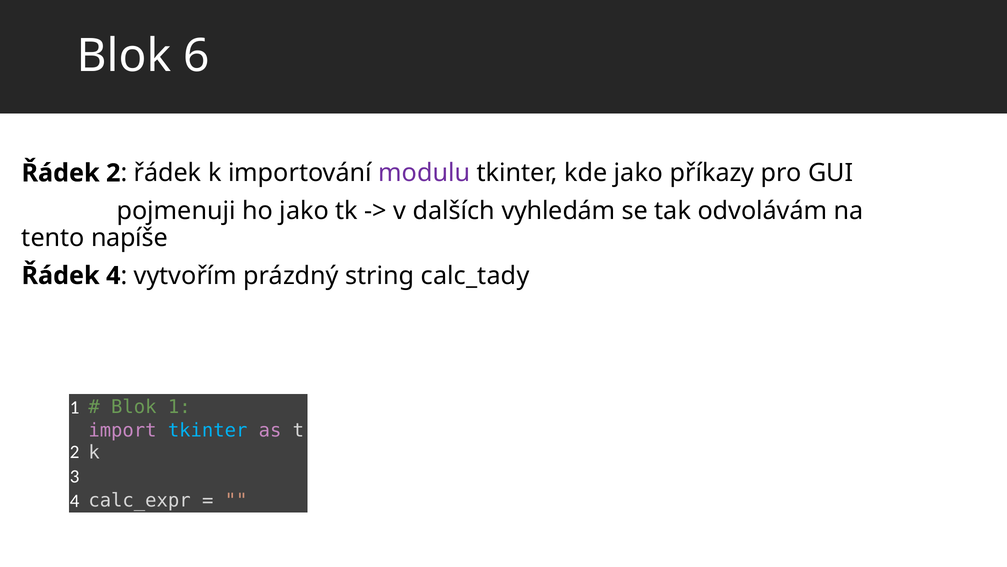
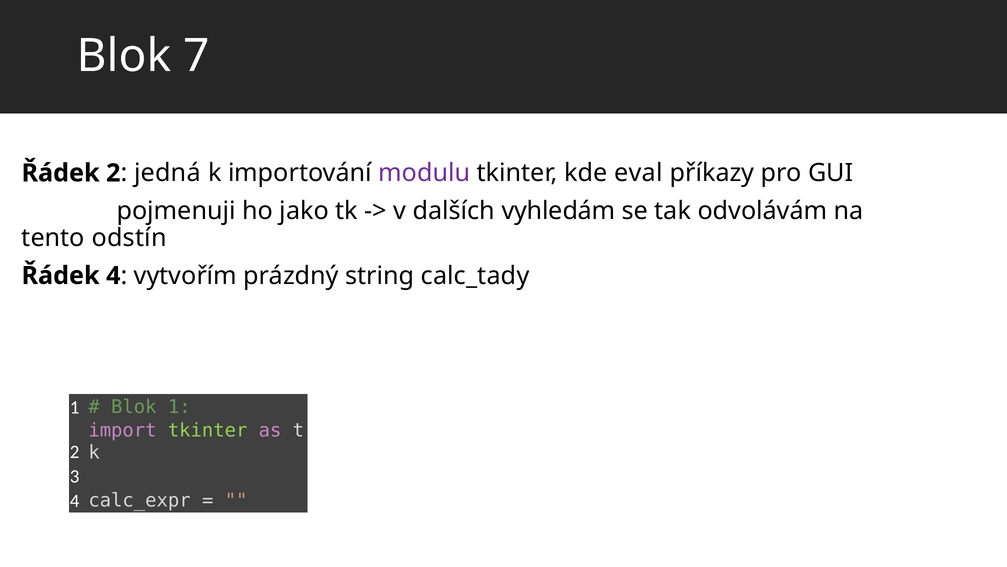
6: 6 -> 7
řádek at (168, 173): řádek -> jedná
kde jako: jako -> eval
napíše: napíše -> odstín
tkinter at (208, 430) colour: light blue -> light green
